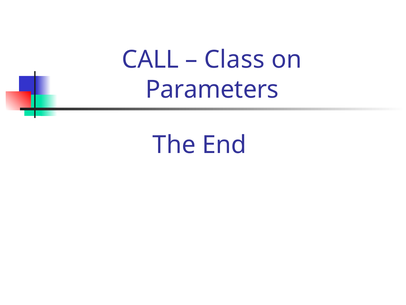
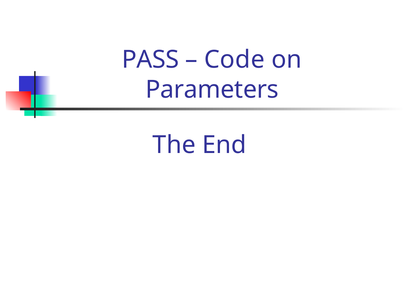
CALL: CALL -> PASS
Class: Class -> Code
